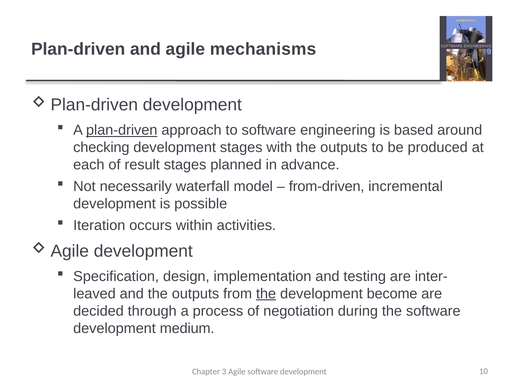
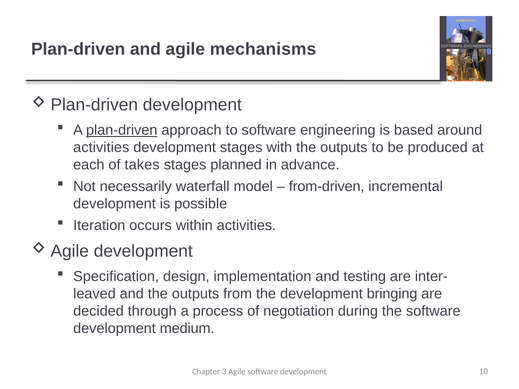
checking at (101, 148): checking -> activities
result: result -> takes
the at (266, 294) underline: present -> none
become: become -> bringing
